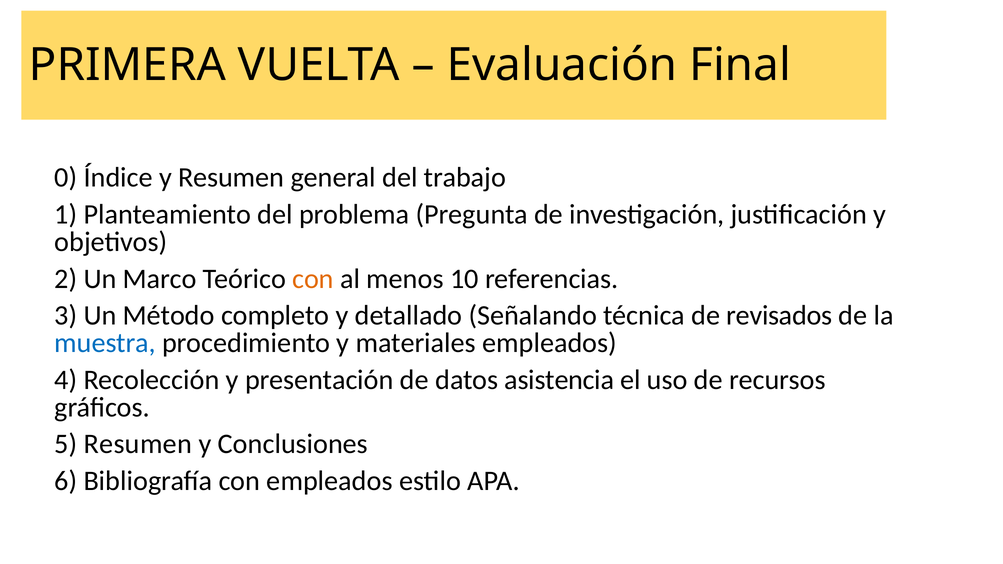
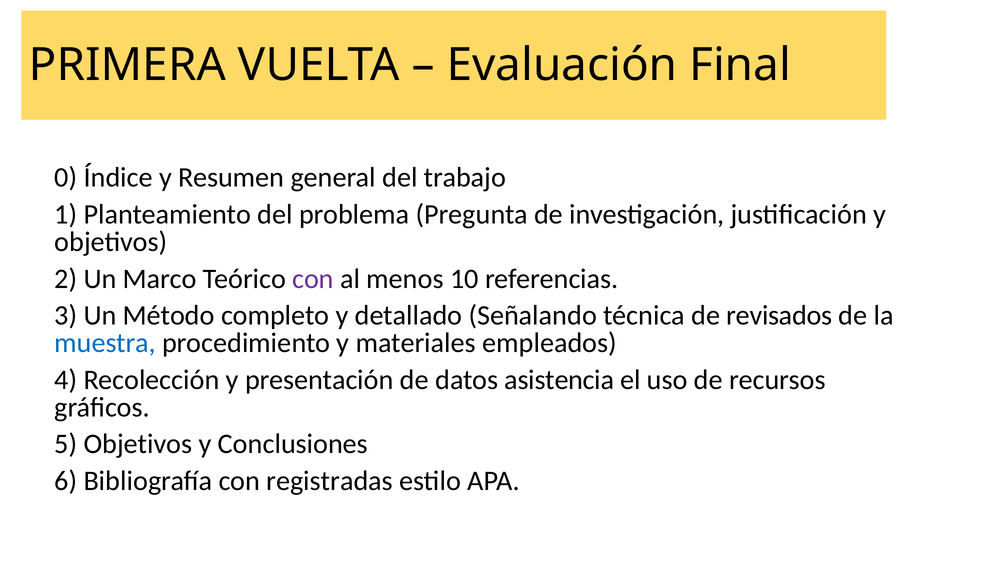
con at (313, 279) colour: orange -> purple
5 Resumen: Resumen -> Objetivos
con empleados: empleados -> registradas
